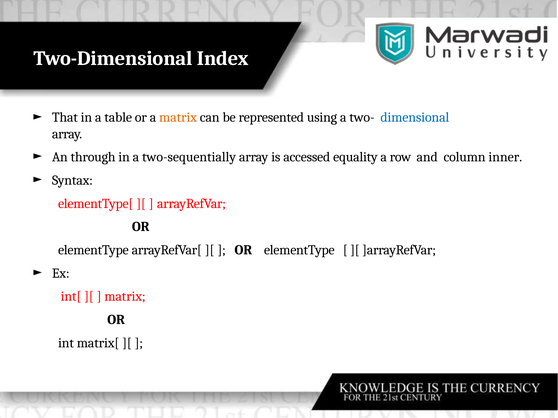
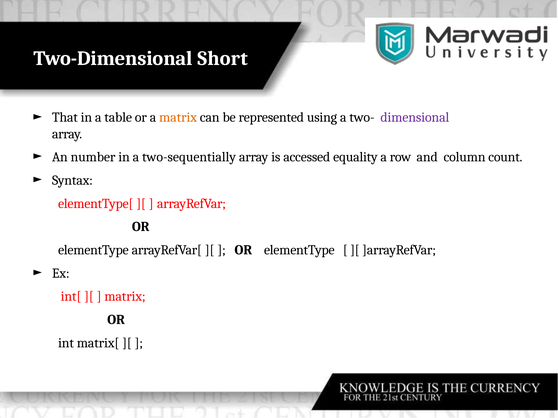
Index: Index -> Short
dimensional colour: blue -> purple
through: through -> number
inner: inner -> count
